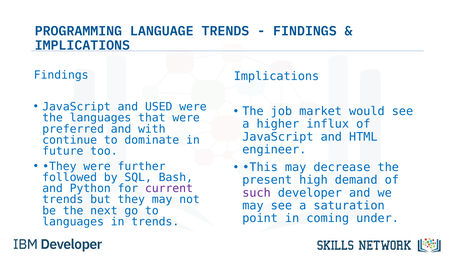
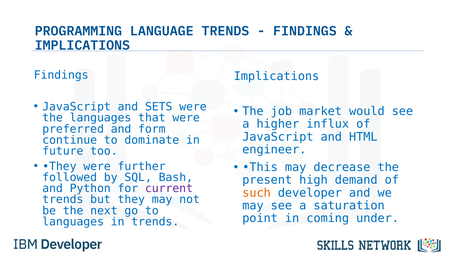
USED: USED -> SETS
with: with -> form
such colour: purple -> orange
